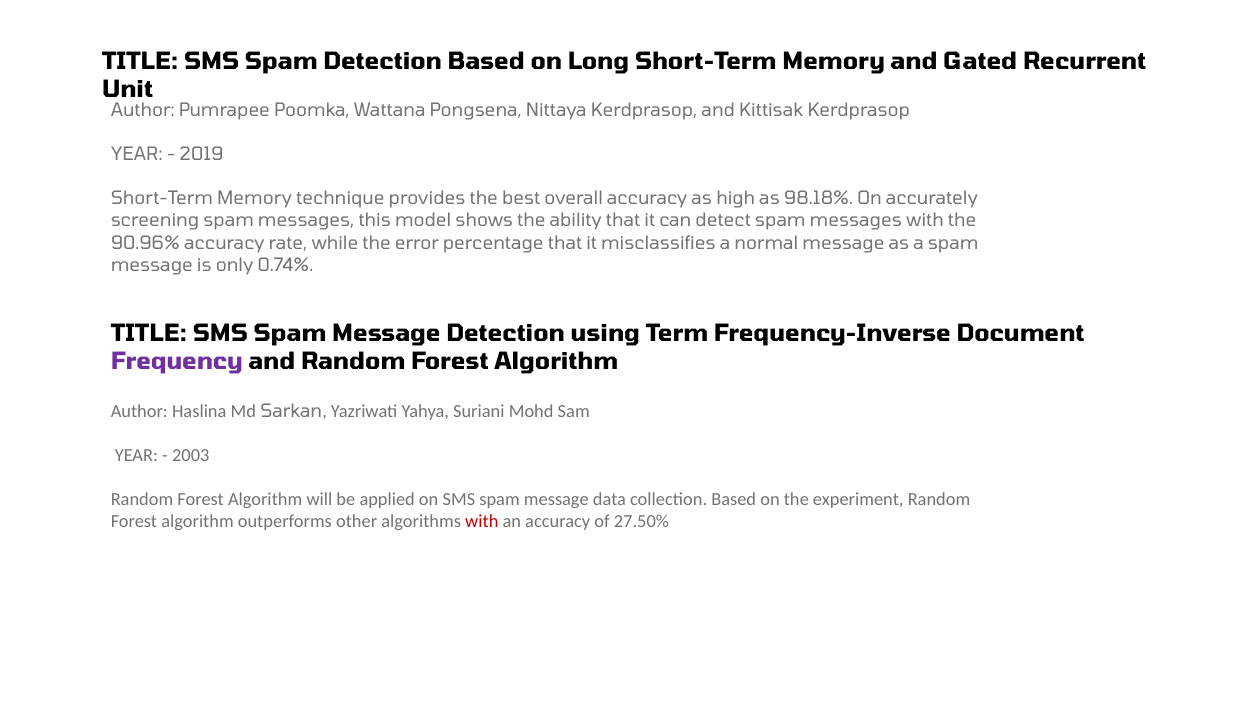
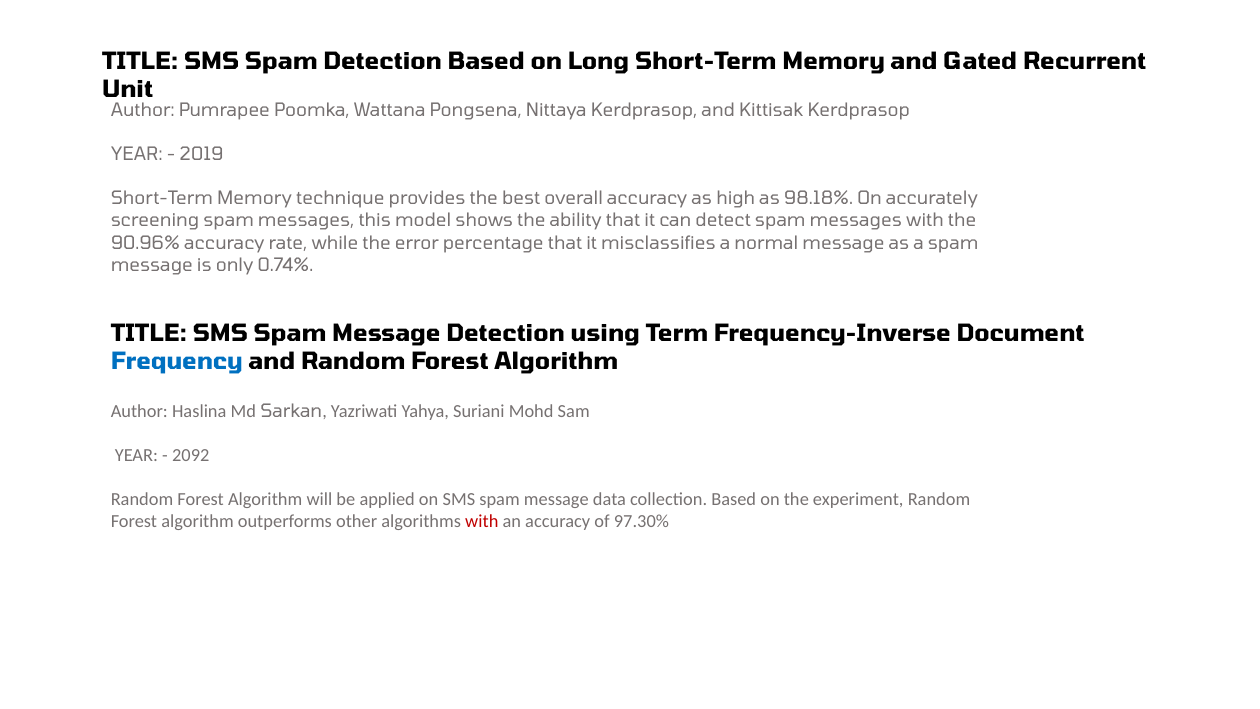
Frequency colour: purple -> blue
2003: 2003 -> 2092
27.50%: 27.50% -> 97.30%
